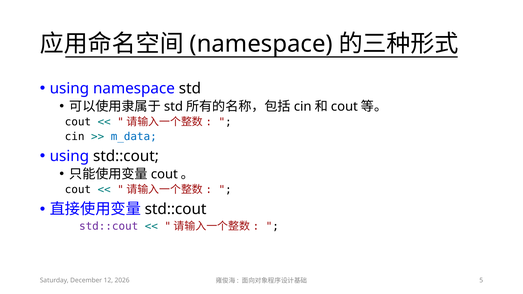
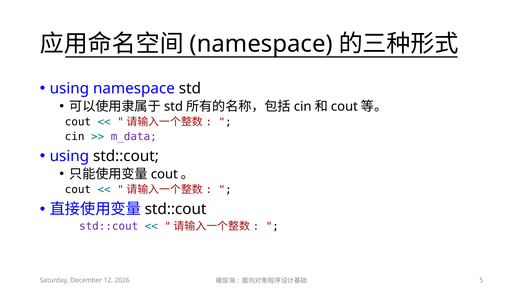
m_data colour: blue -> purple
